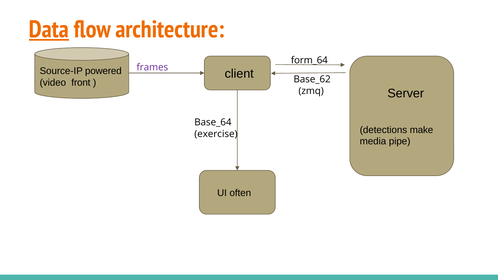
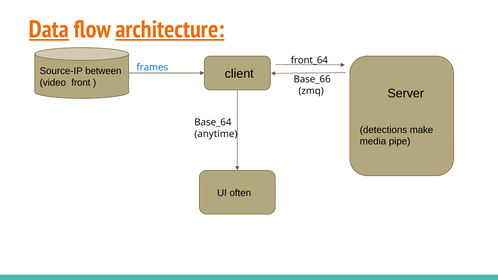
architecture underline: none -> present
form_64: form_64 -> front_64
frames colour: purple -> blue
powered: powered -> between
Base_62: Base_62 -> Base_66
exercise: exercise -> anytime
